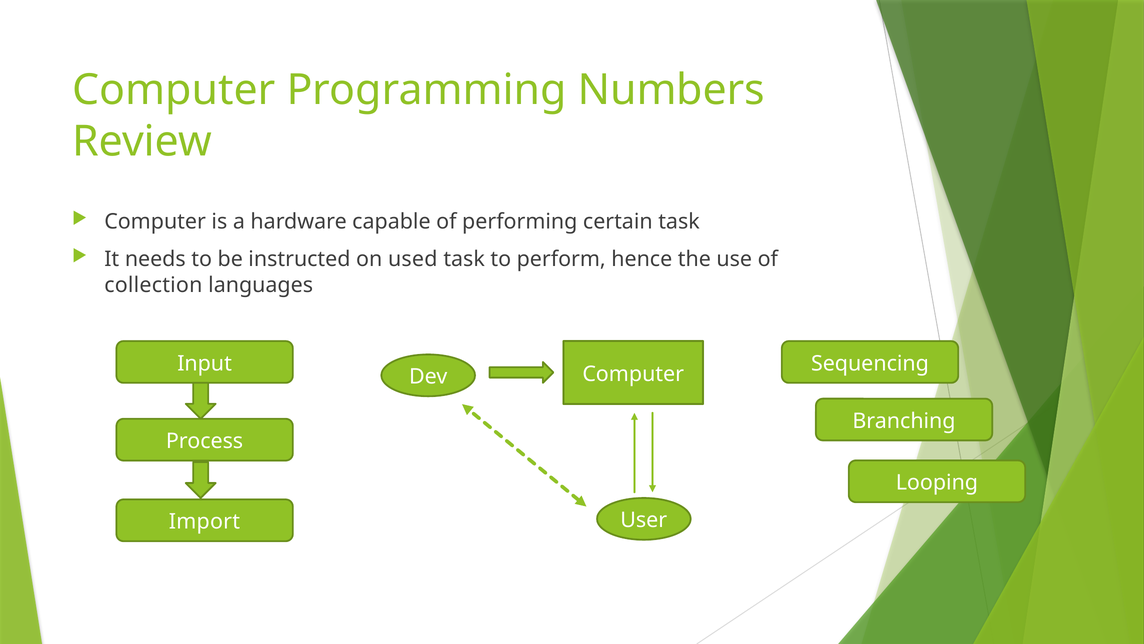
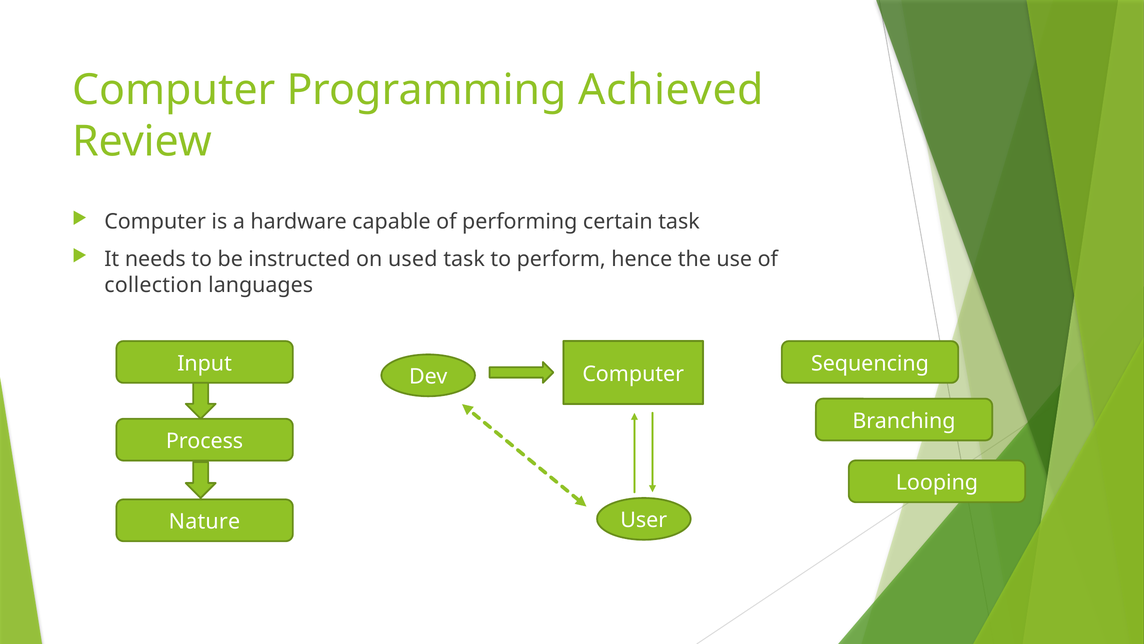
Numbers: Numbers -> Achieved
Import: Import -> Nature
